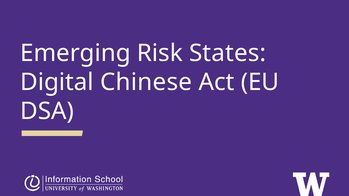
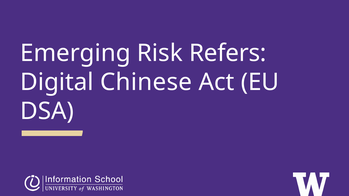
States: States -> Refers
